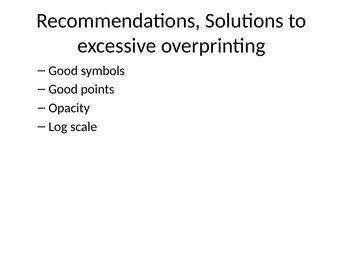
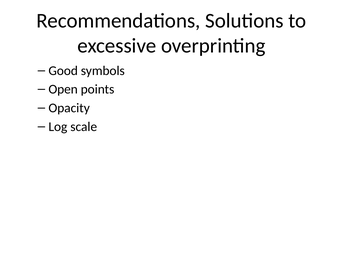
Good at (63, 89): Good -> Open
